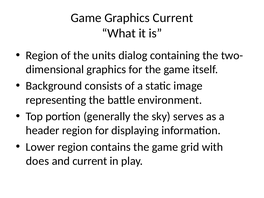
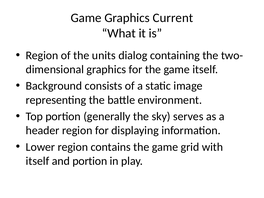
does at (37, 161): does -> itself
and current: current -> portion
